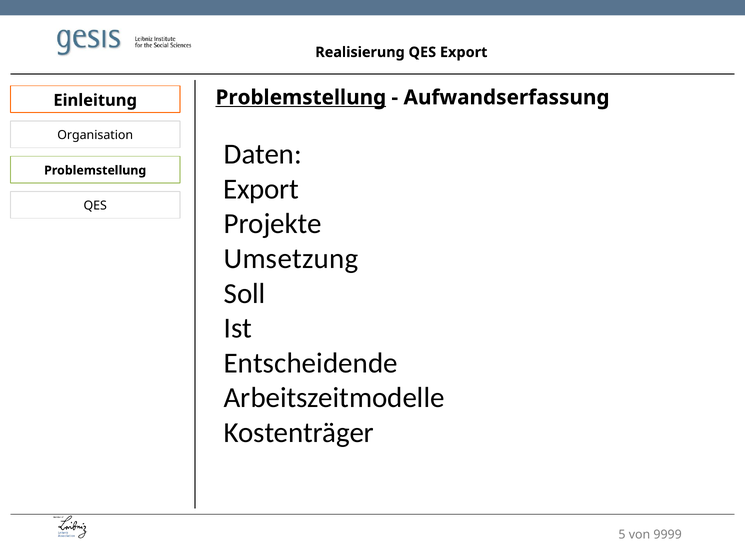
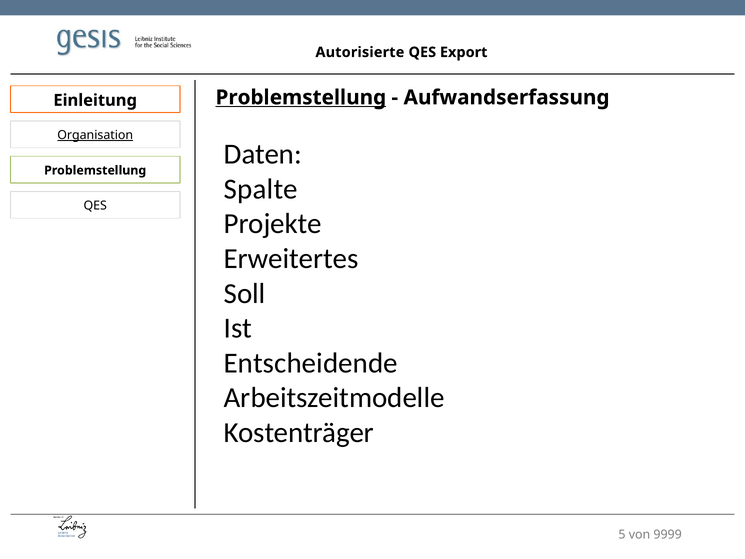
Realisierung: Realisierung -> Autorisierte
Organisation underline: none -> present
Export at (261, 189): Export -> Spalte
Umsetzung: Umsetzung -> Erweitertes
